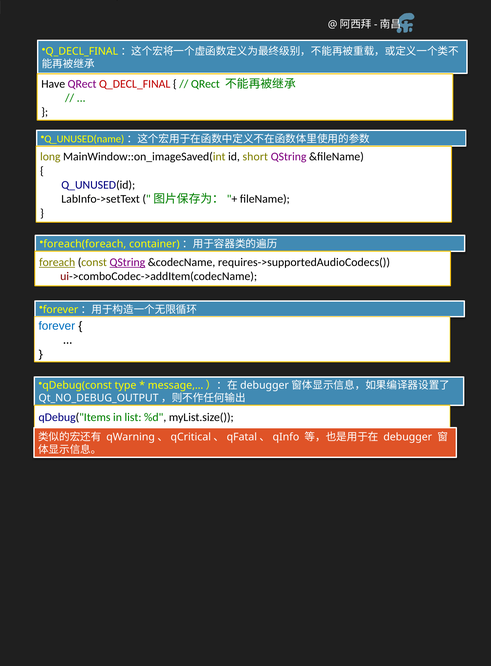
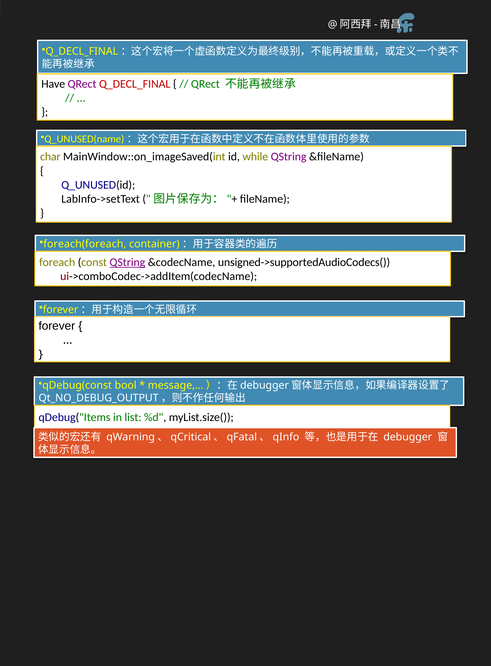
long: long -> char
short: short -> while
foreach underline: present -> none
requires->supportedAudioCodecs(: requires->supportedAudioCodecs( -> unsigned->supportedAudioCodecs(
forever colour: blue -> black
type: type -> bool
